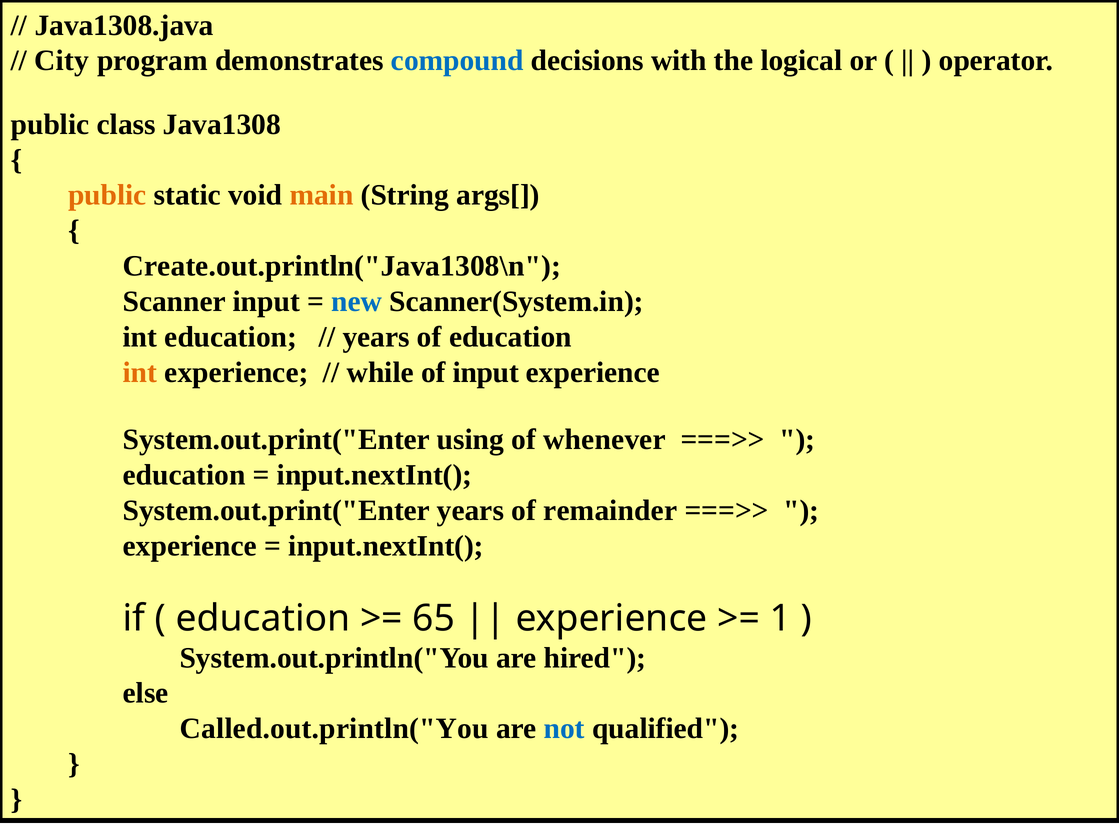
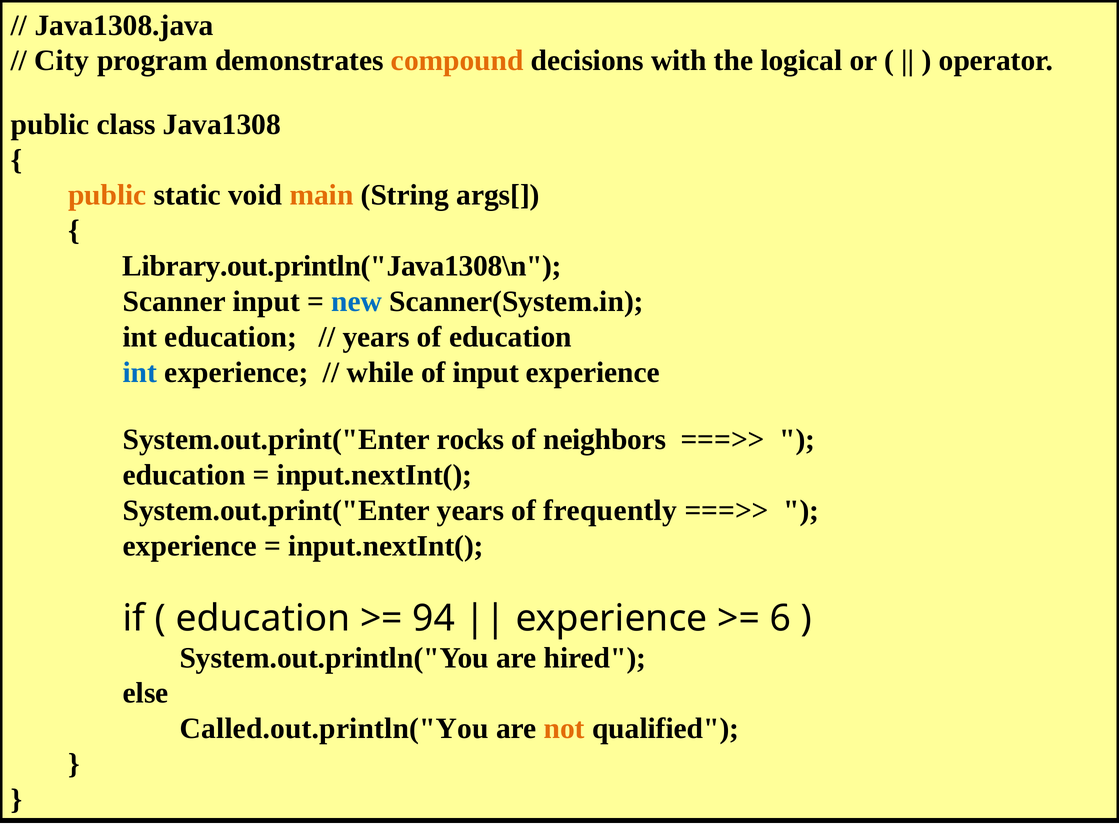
compound colour: blue -> orange
Create.out.println("Java1308\n: Create.out.println("Java1308\n -> Library.out.println("Java1308\n
int at (140, 372) colour: orange -> blue
using: using -> rocks
whenever: whenever -> neighbors
remainder: remainder -> frequently
65: 65 -> 94
1: 1 -> 6
not colour: blue -> orange
